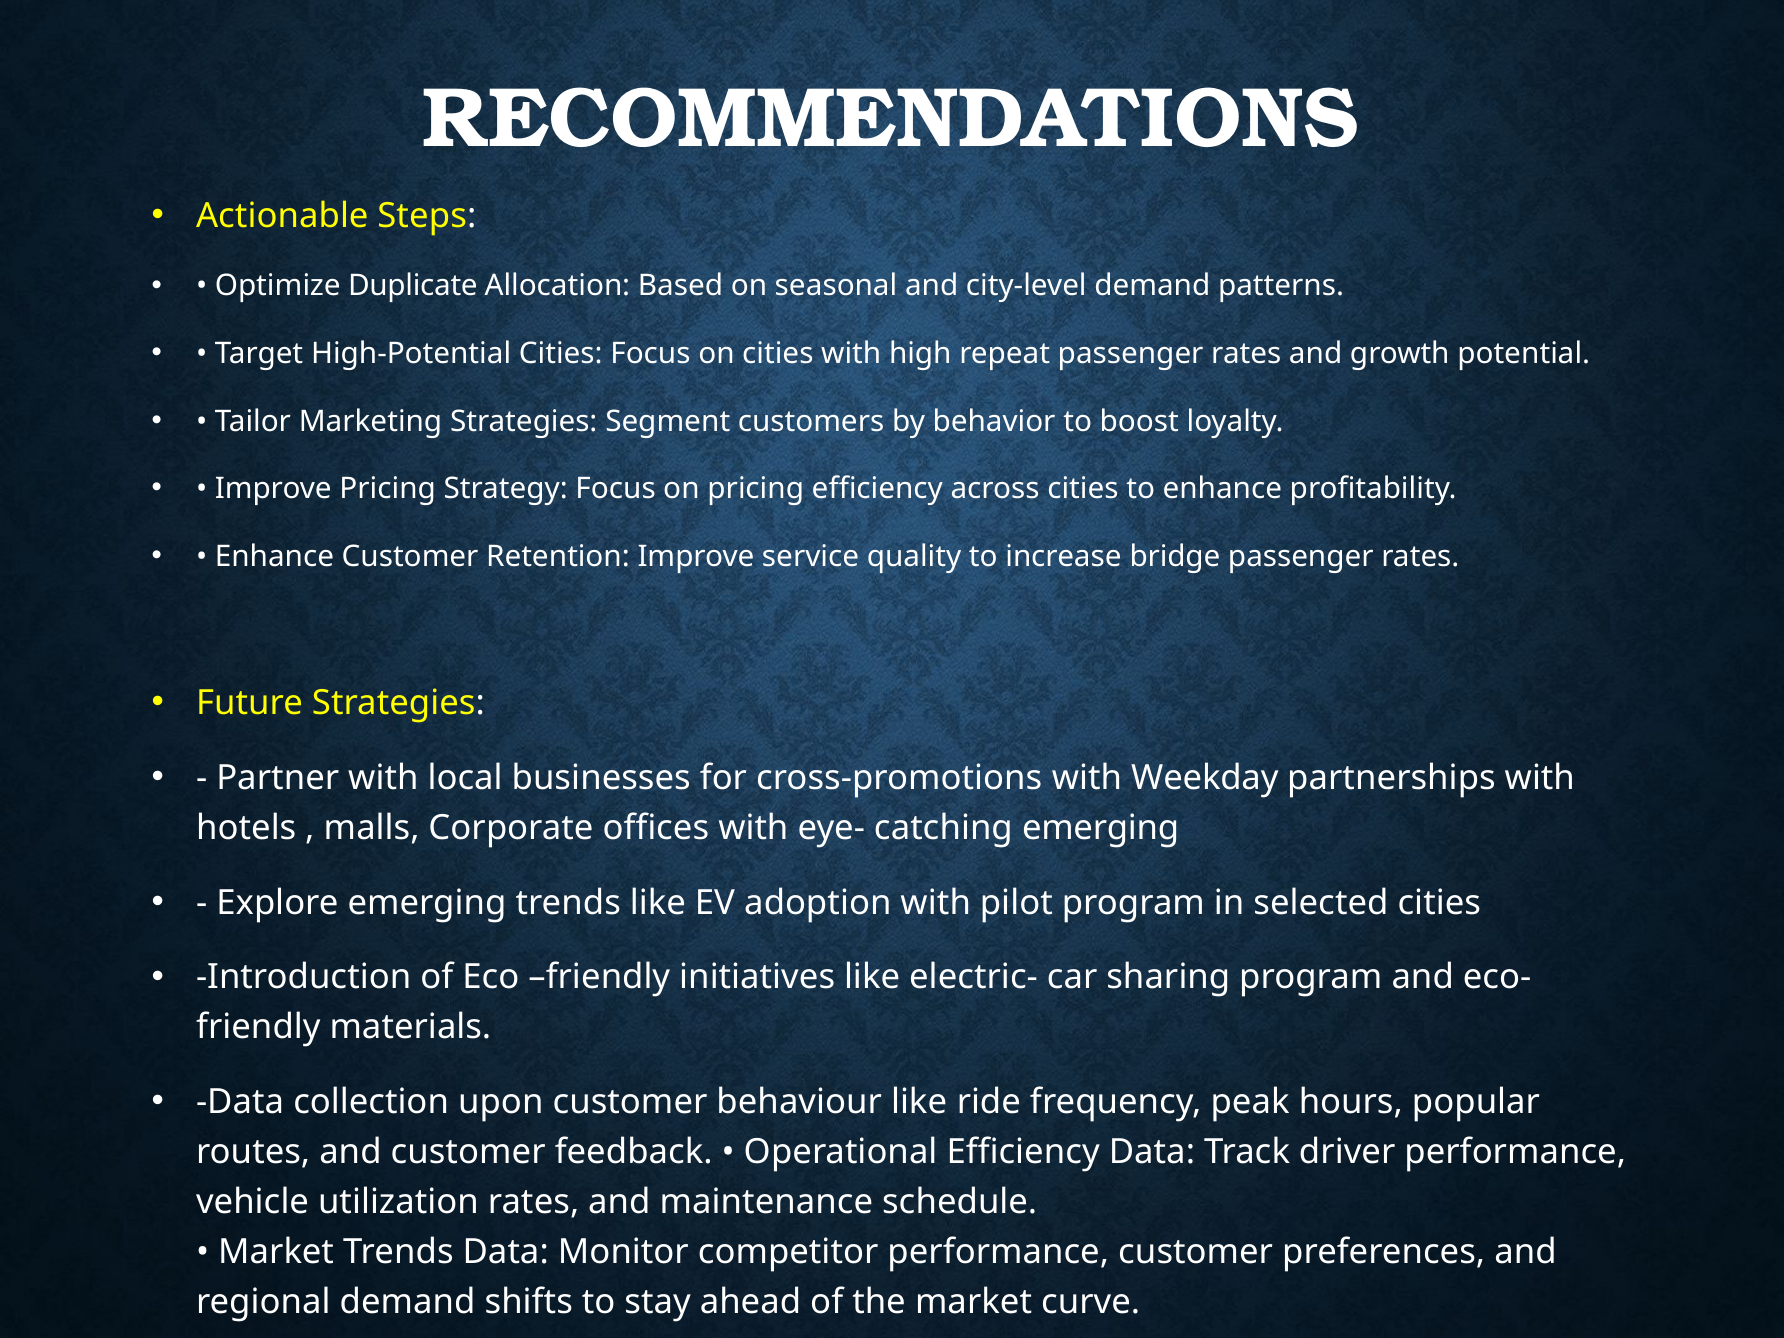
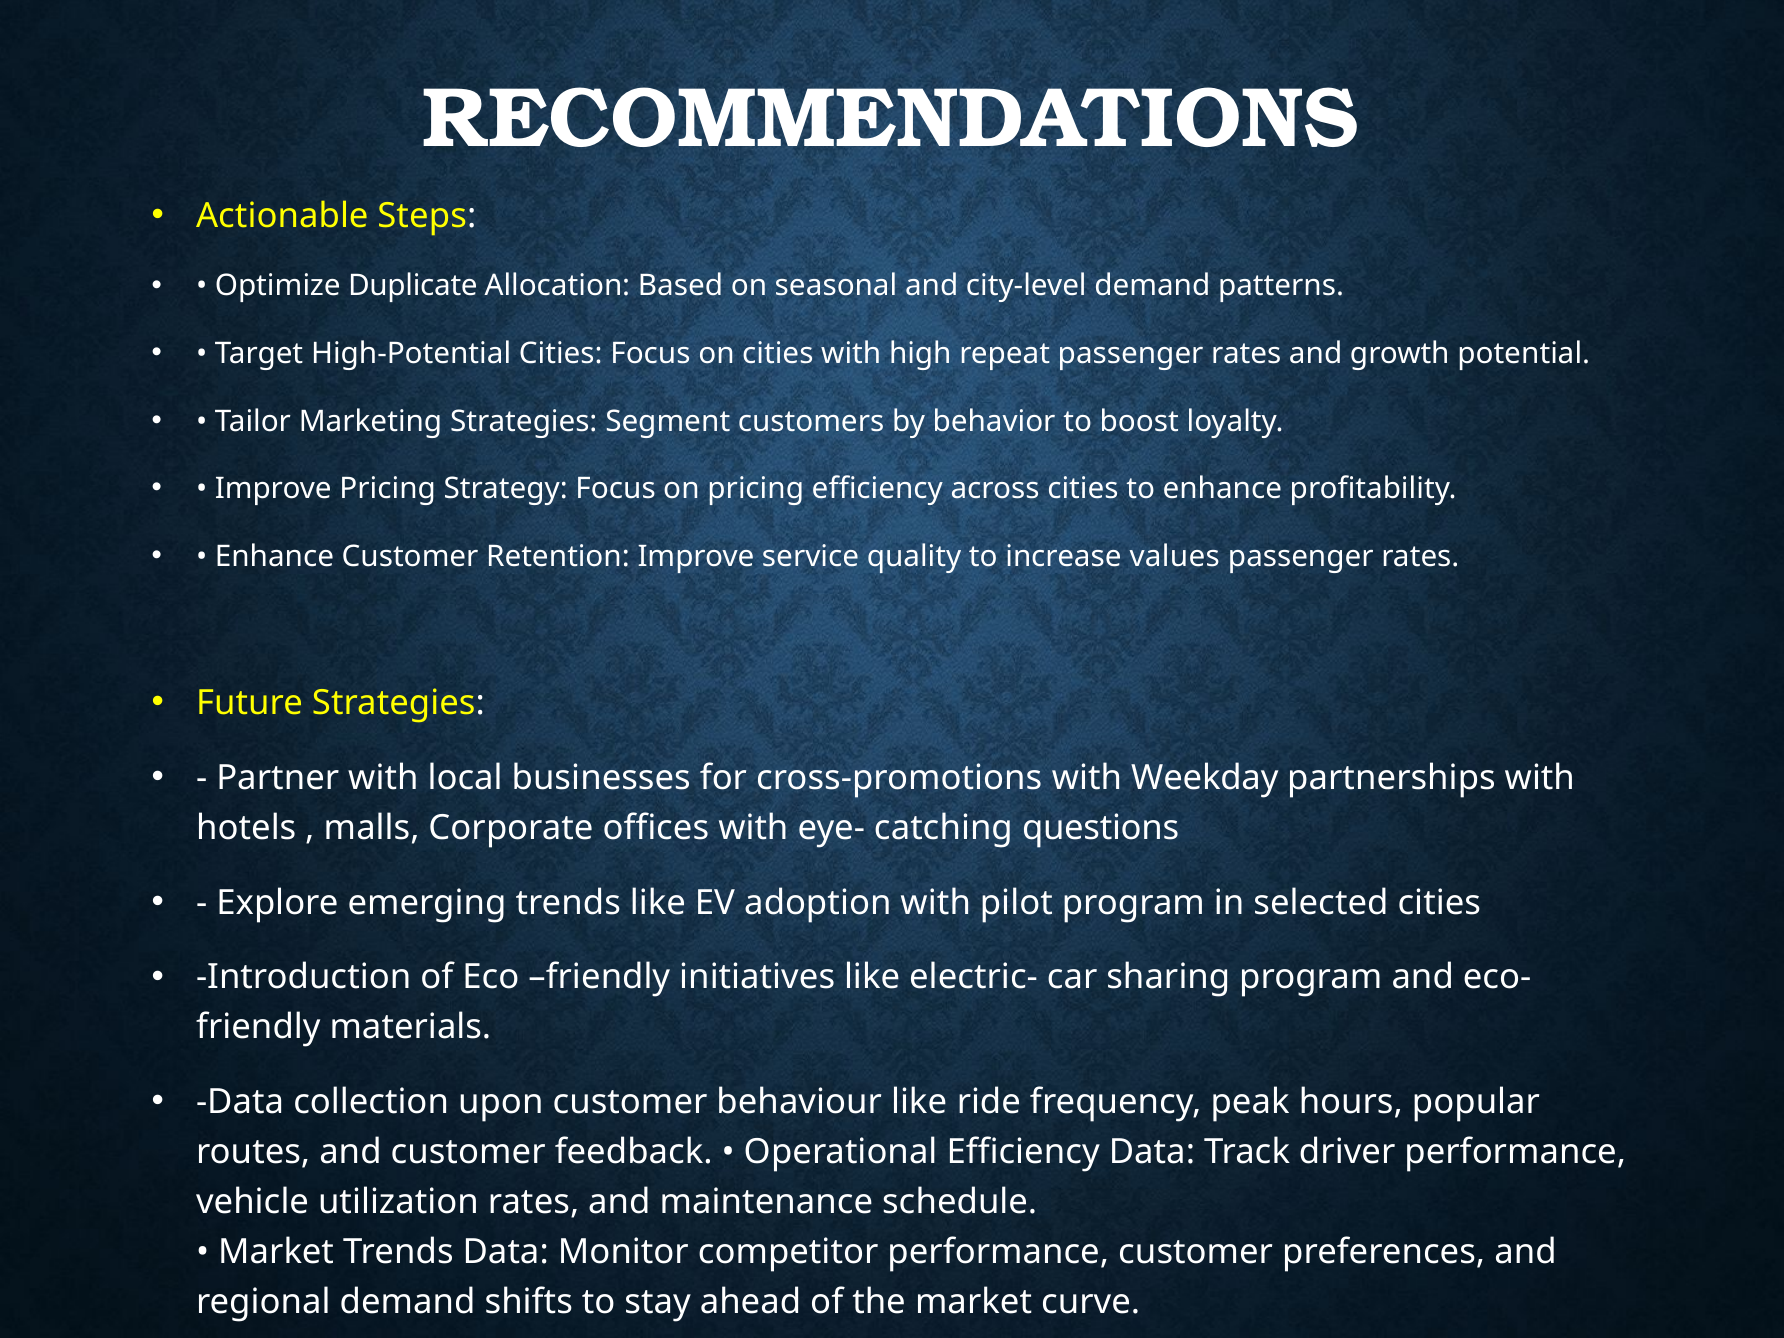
bridge: bridge -> values
catching emerging: emerging -> questions
